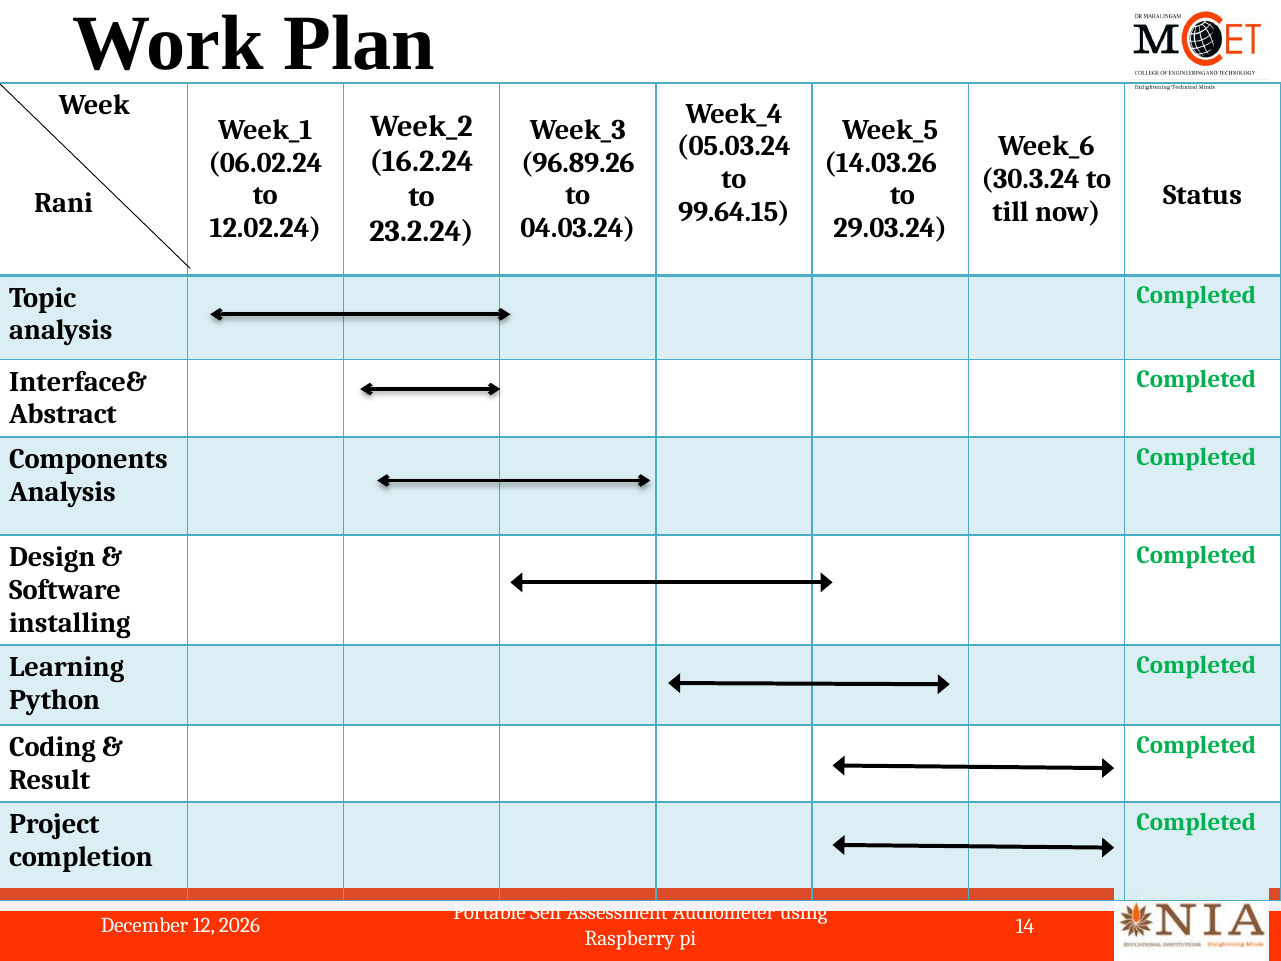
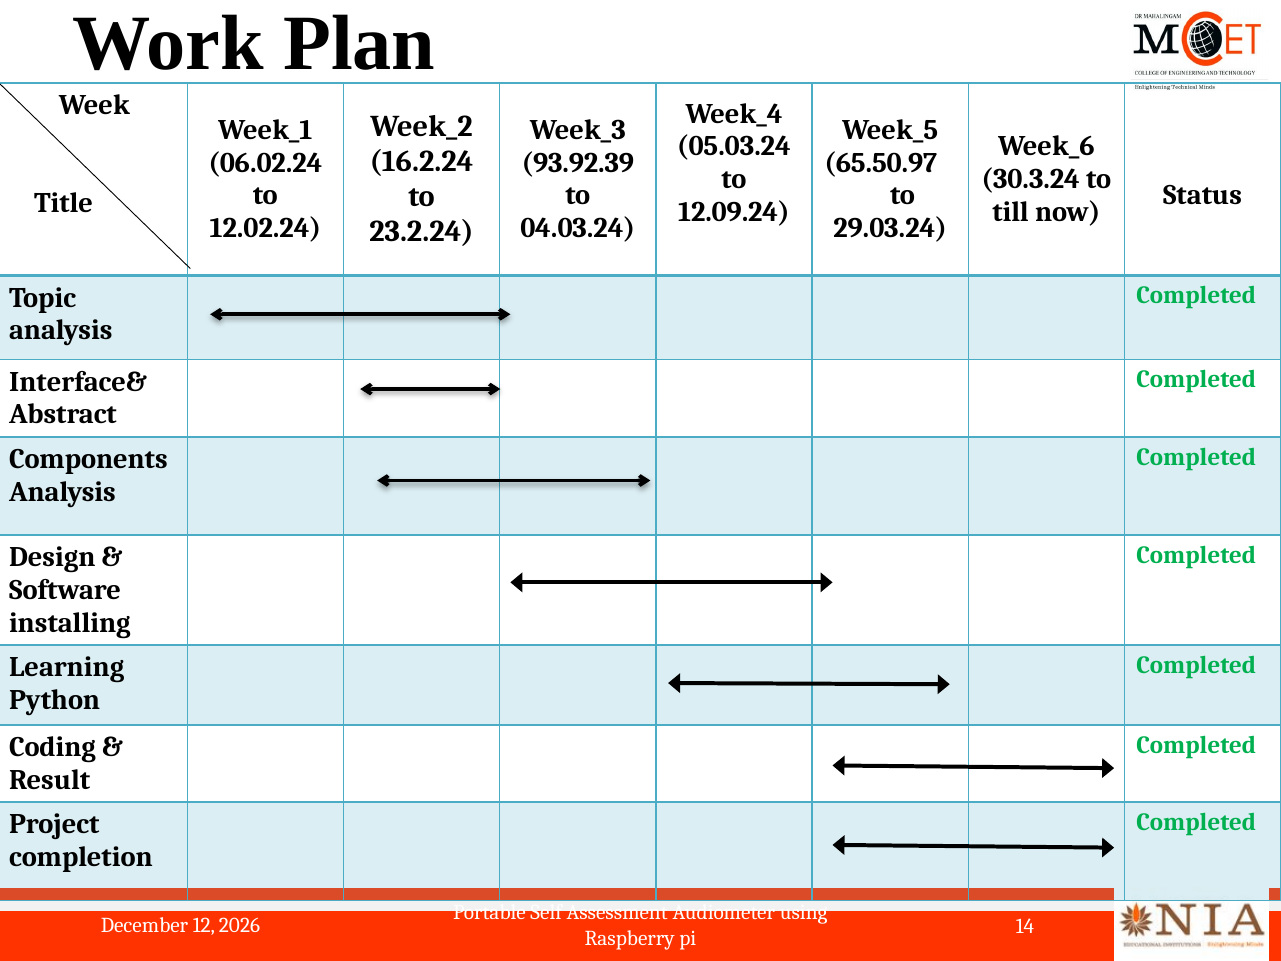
96.89.26: 96.89.26 -> 93.92.39
14.03.26: 14.03.26 -> 65.50.97
Rani: Rani -> Title
99.64.15: 99.64.15 -> 12.09.24
